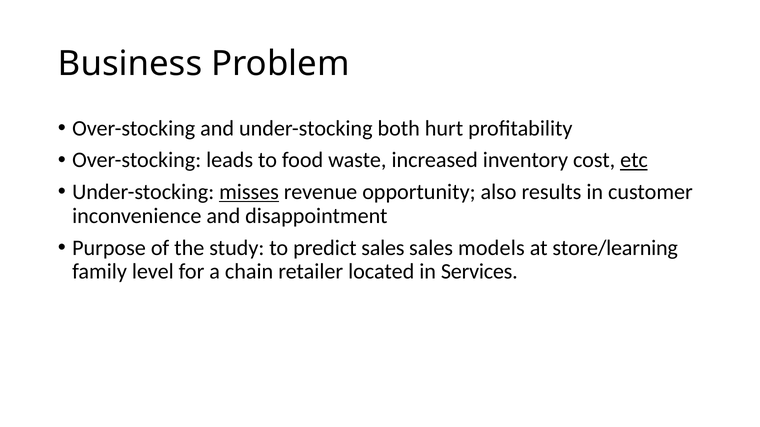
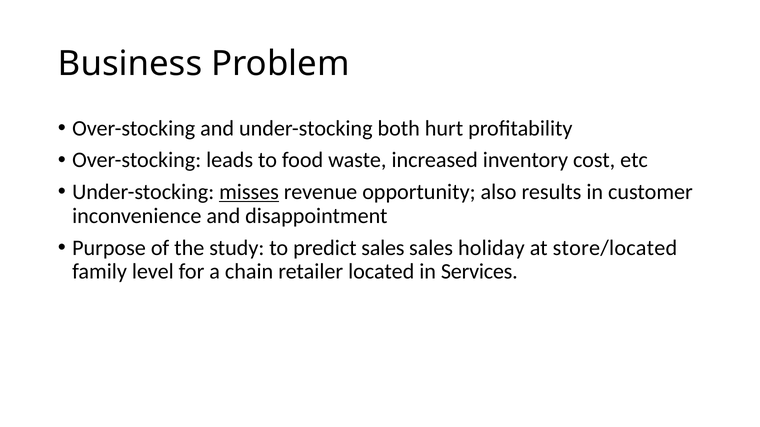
etc underline: present -> none
models: models -> holiday
store/learning: store/learning -> store/located
